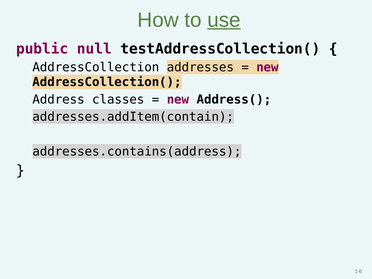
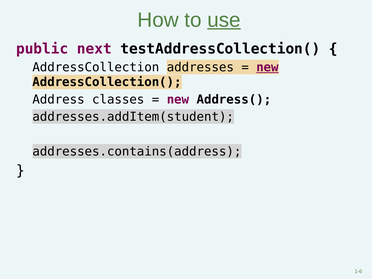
null: null -> next
new at (267, 67) underline: none -> present
addresses.addItem(contain: addresses.addItem(contain -> addresses.addItem(student
